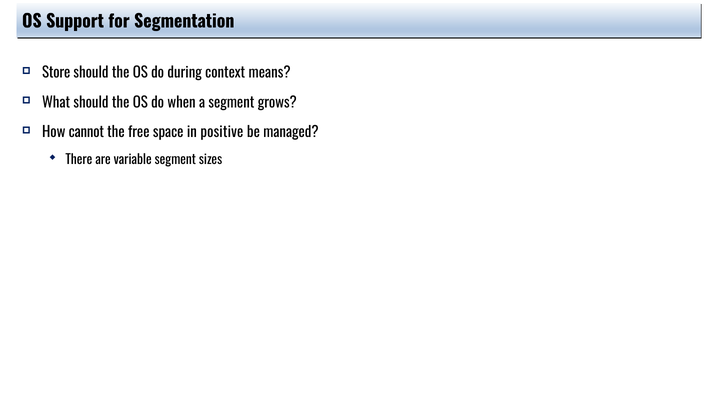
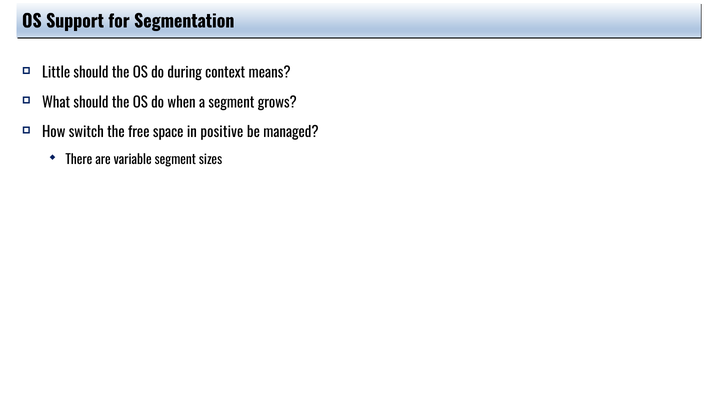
Store: Store -> Little
cannot: cannot -> switch
